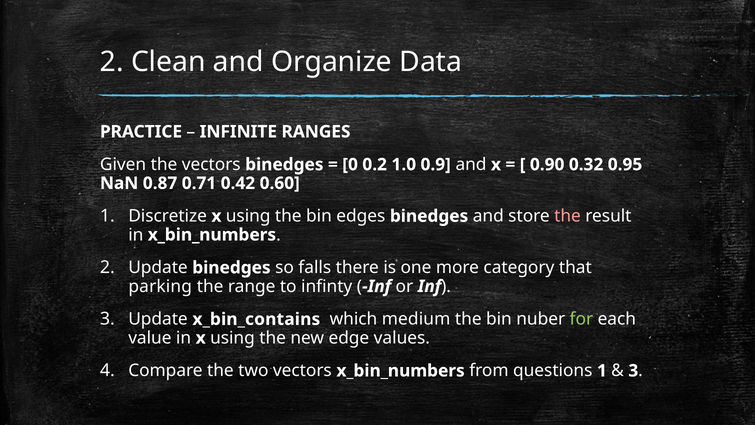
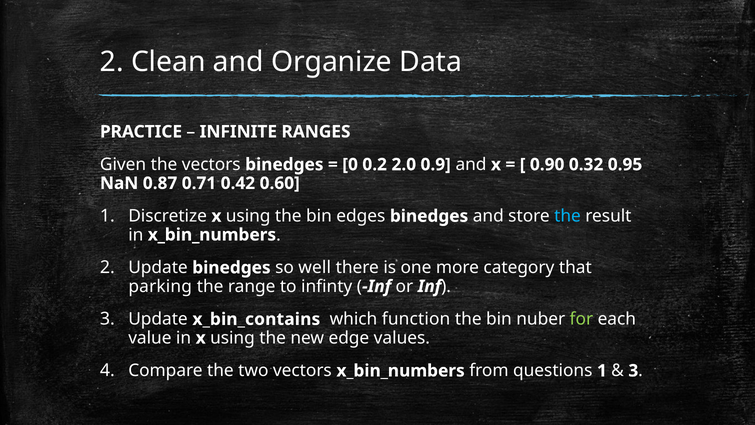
1.0: 1.0 -> 2.0
the at (568, 216) colour: pink -> light blue
falls: falls -> well
medium: medium -> function
